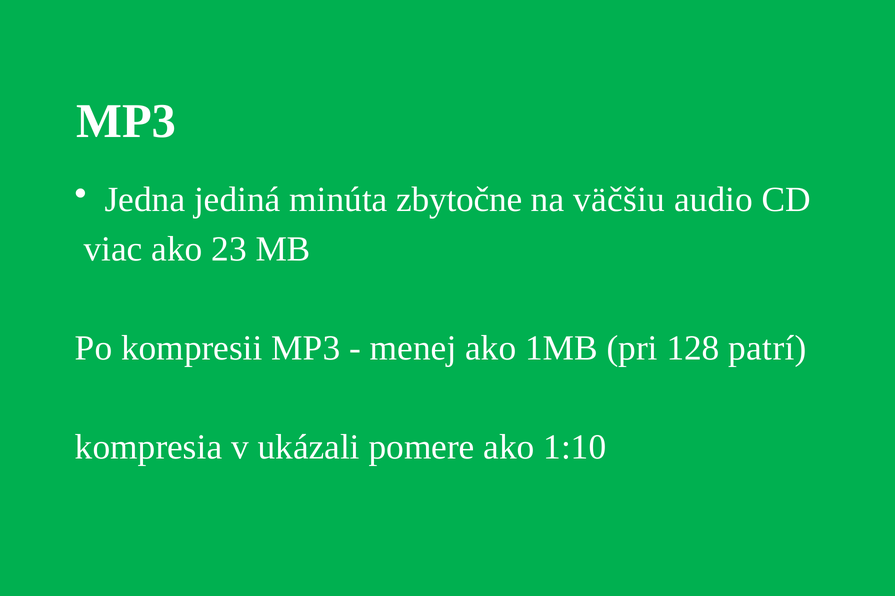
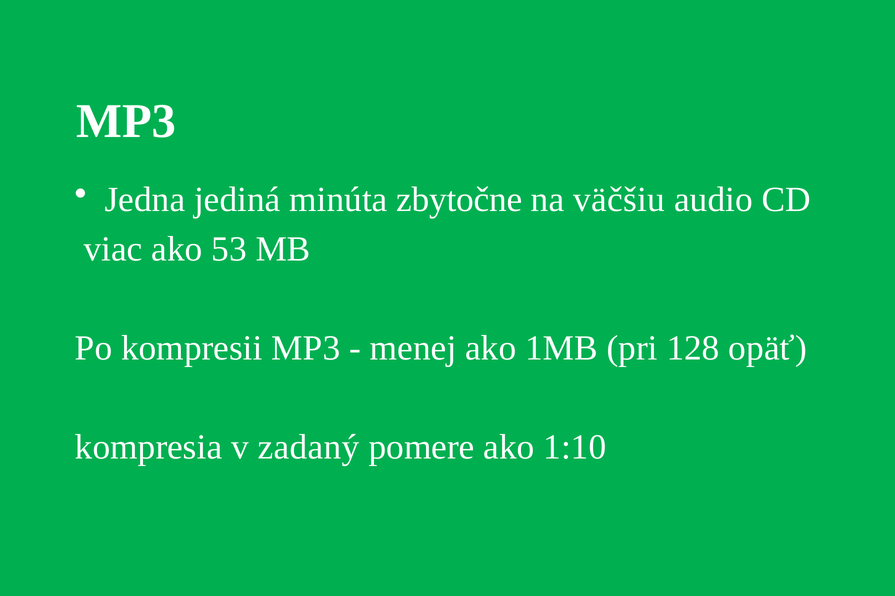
23: 23 -> 53
patrí: patrí -> opäť
ukázali: ukázali -> zadaný
